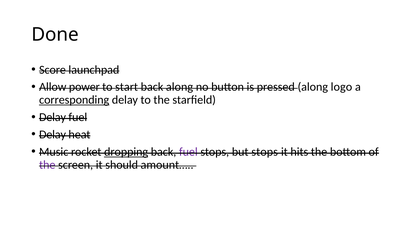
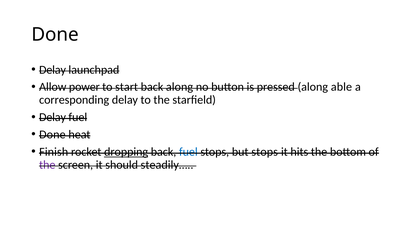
Score at (53, 70): Score -> Delay
logo: logo -> able
corresponding underline: present -> none
Delay at (53, 134): Delay -> Done
Music: Music -> Finish
fuel at (188, 152) colour: purple -> blue
amount…: amount… -> steadily…
